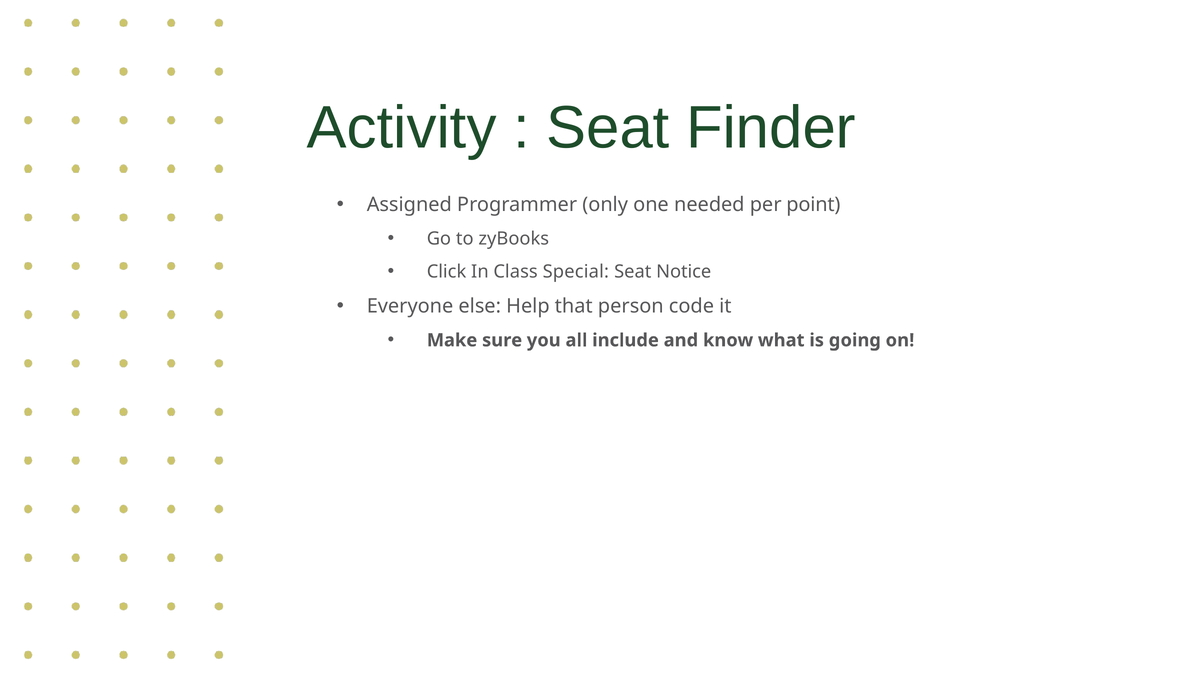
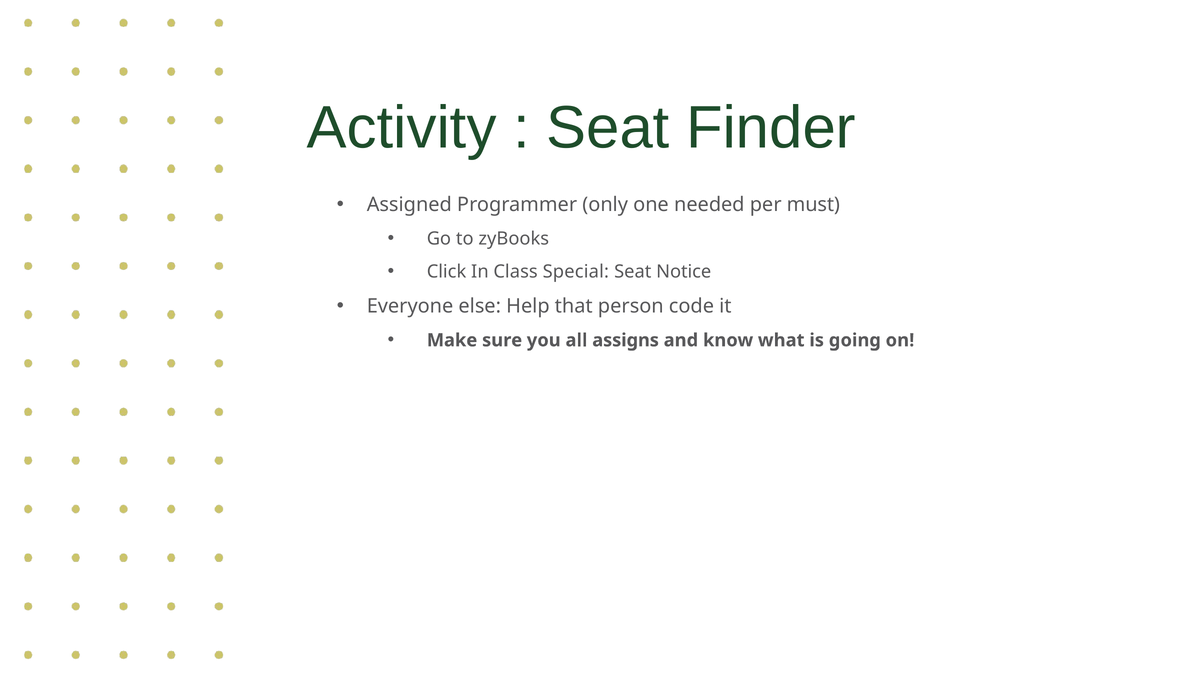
point: point -> must
include: include -> assigns
